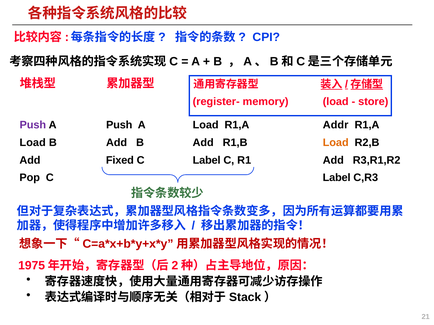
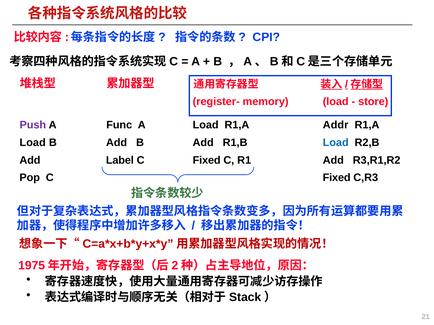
A Push: Push -> Func
Load at (336, 143) colour: orange -> blue
Fixed: Fixed -> Label
Label at (207, 160): Label -> Fixed
Pop C Label: Label -> Fixed
